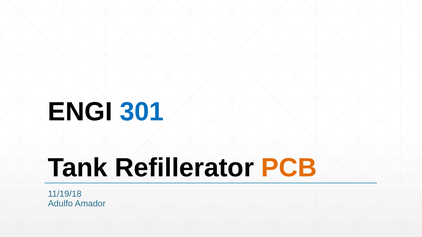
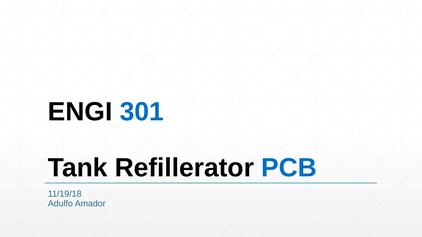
PCB colour: orange -> blue
